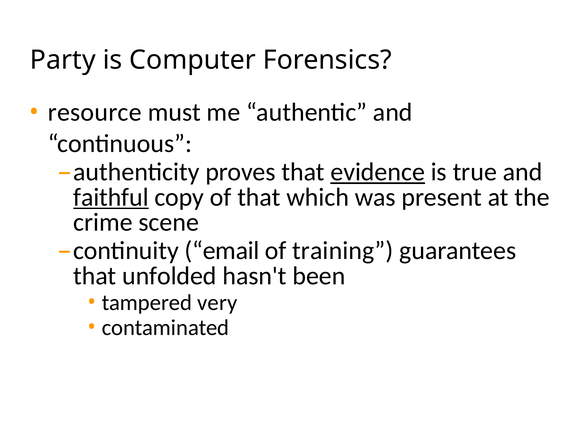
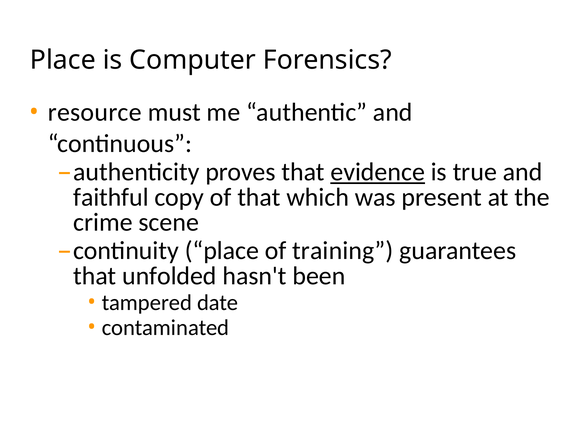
Party at (63, 60): Party -> Place
faithful underline: present -> none
continuity email: email -> place
very: very -> date
